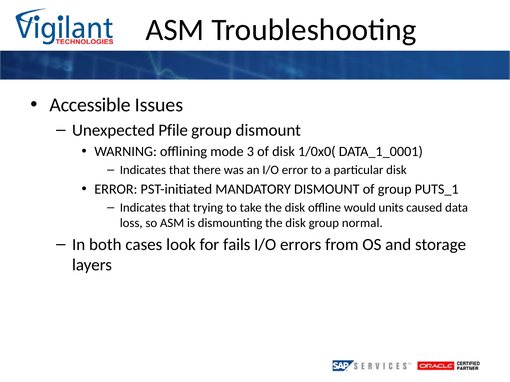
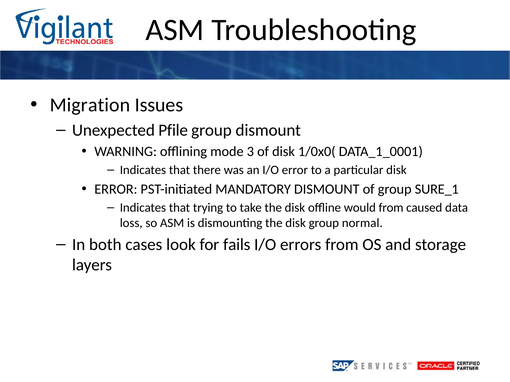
Accessible: Accessible -> Migration
PUTS_1: PUTS_1 -> SURE_1
would units: units -> from
